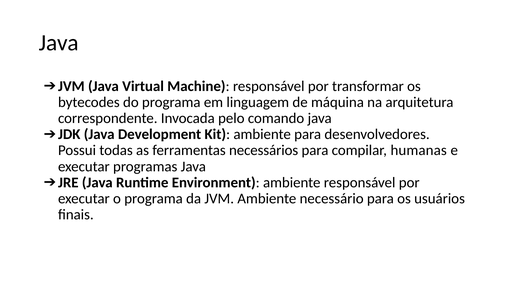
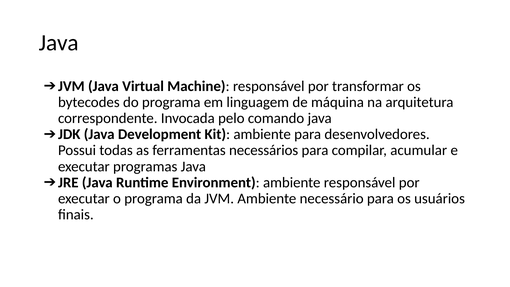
humanas: humanas -> acumular
